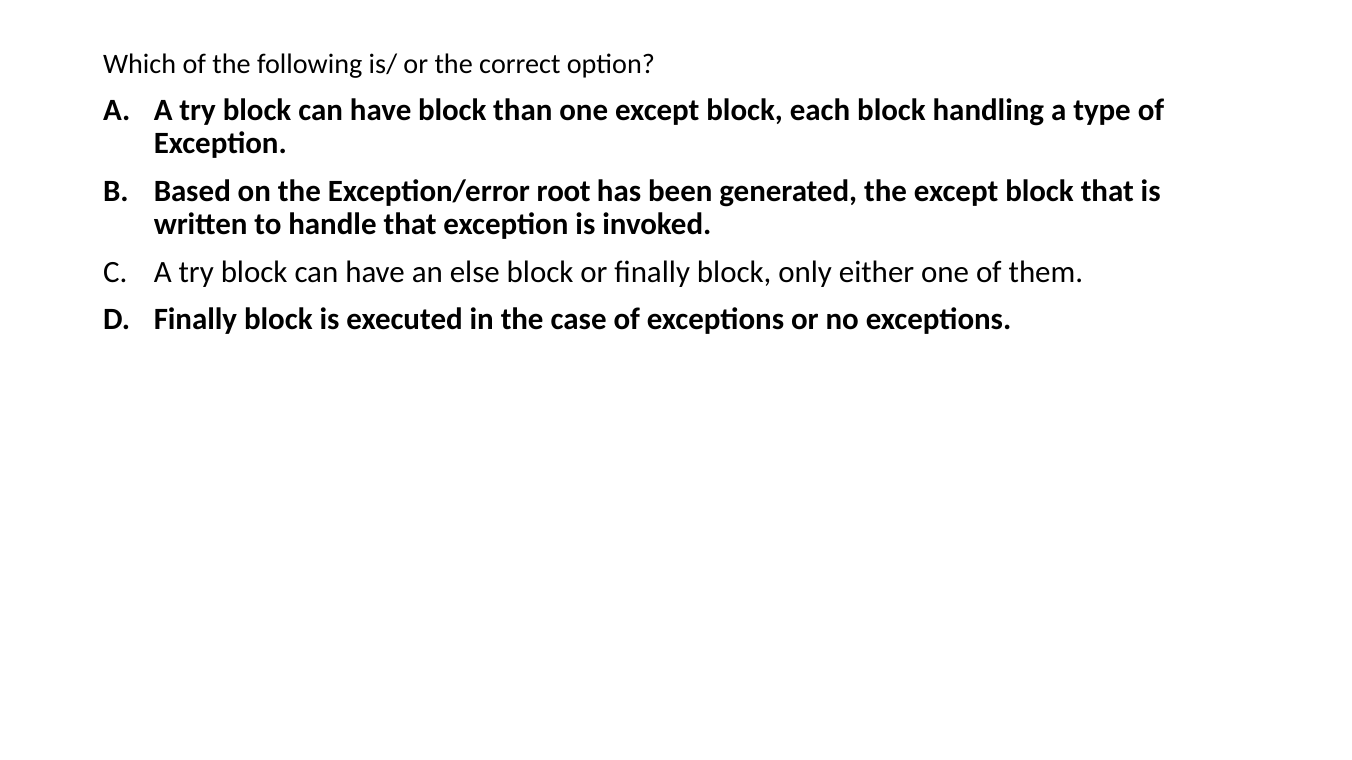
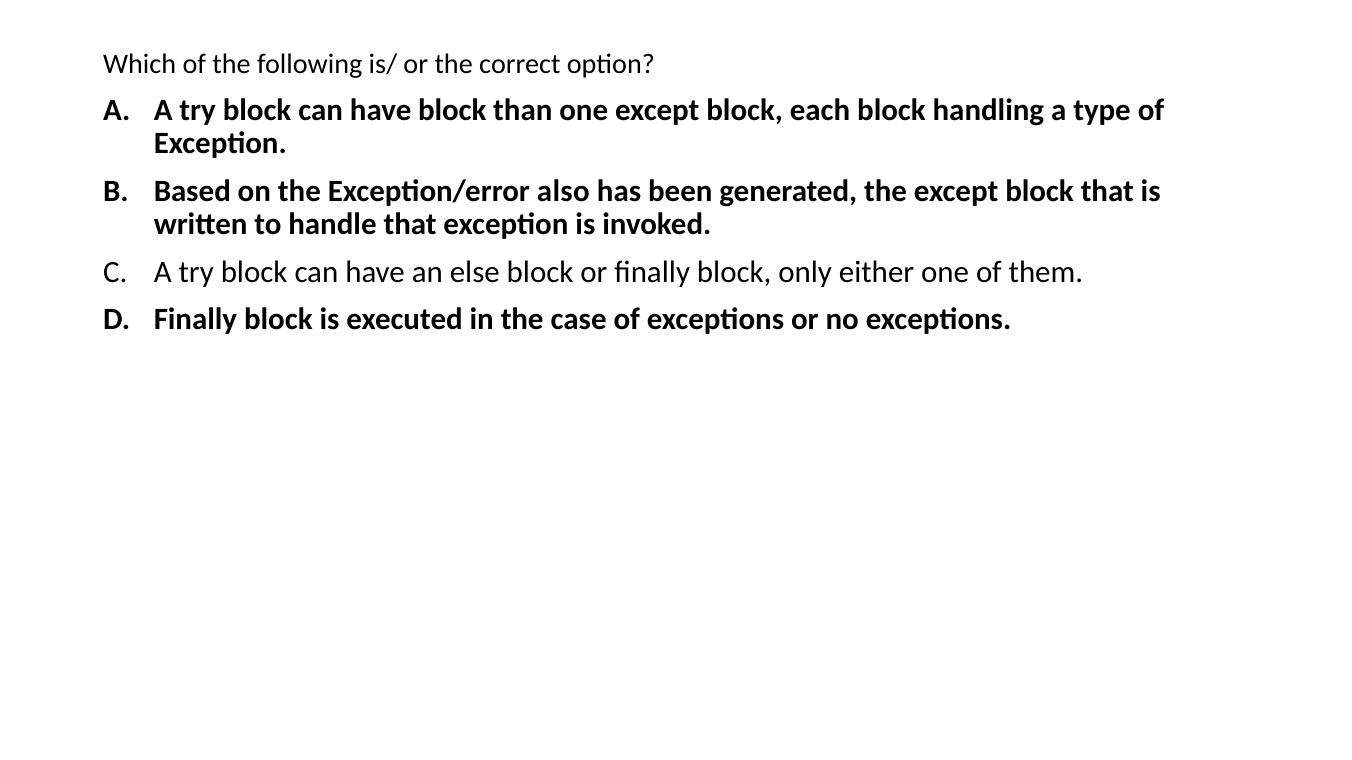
root: root -> also
